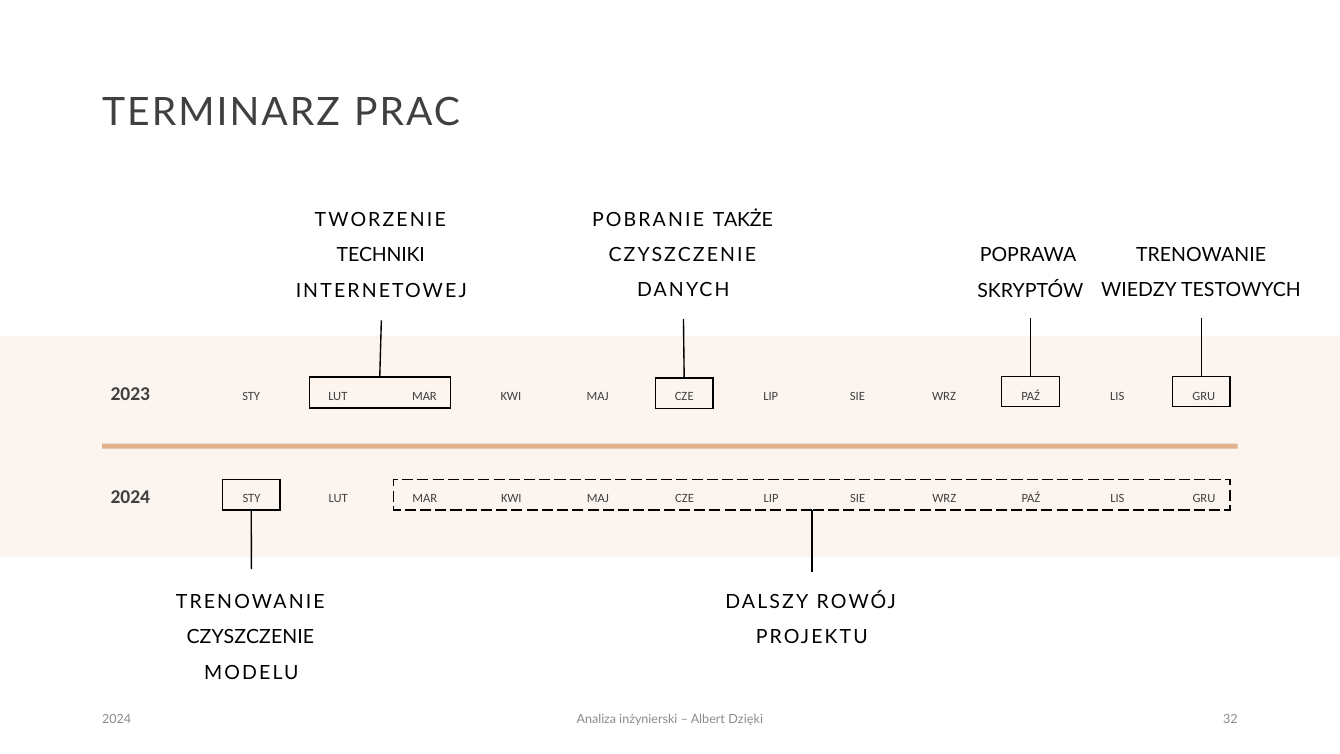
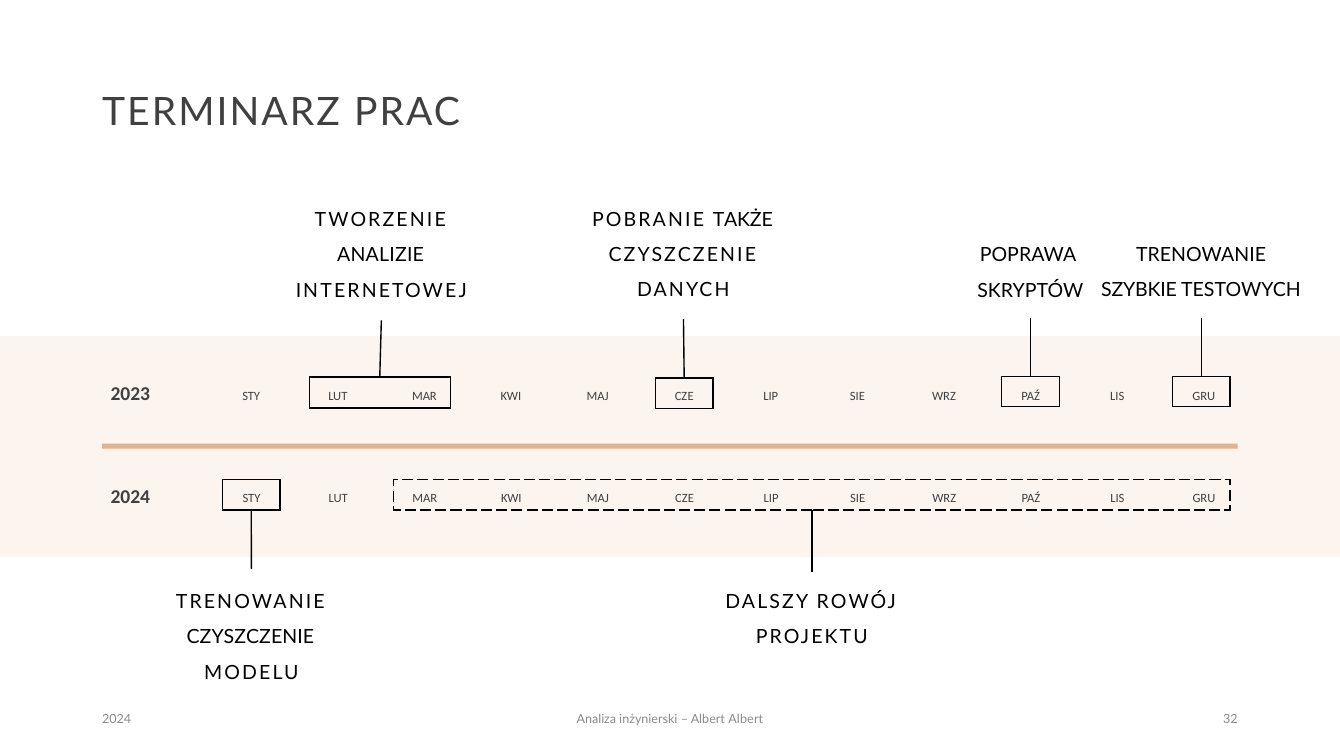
TECHNIKI: TECHNIKI -> ANALIZIE
WIEDZY: WIEDZY -> SZYBKIE
Albert Dzięki: Dzięki -> Albert
